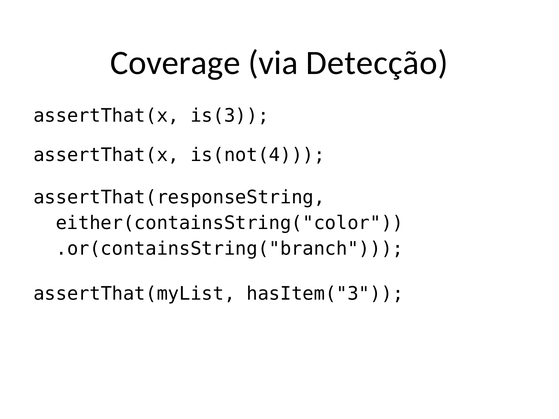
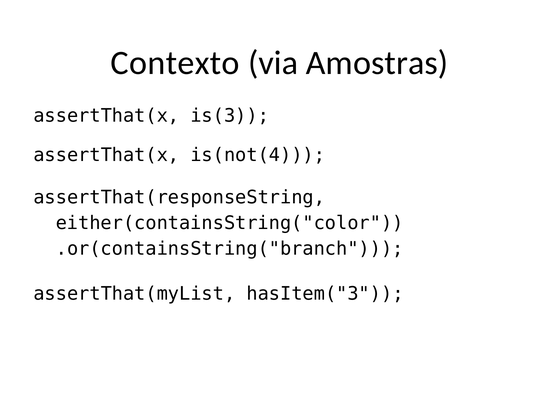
Coverage: Coverage -> Contexto
Detecção: Detecção -> Amostras
